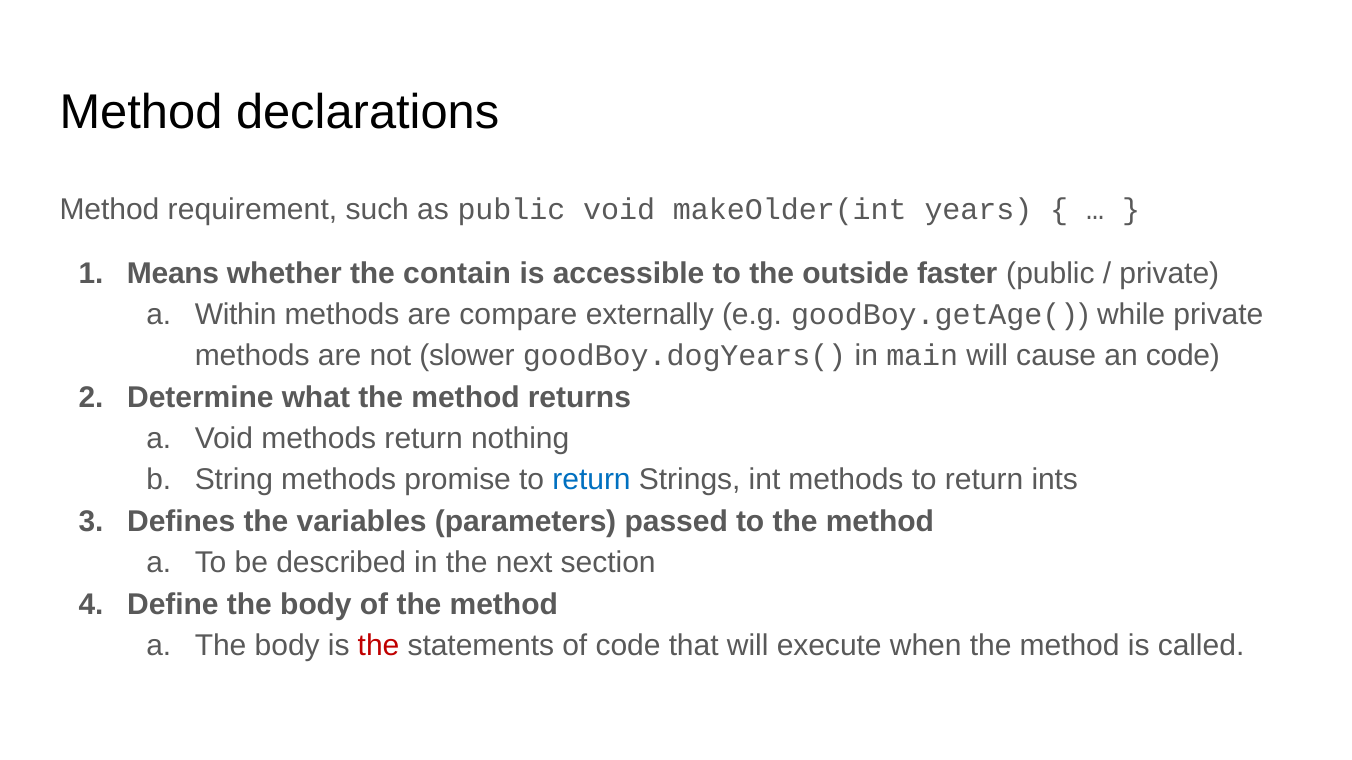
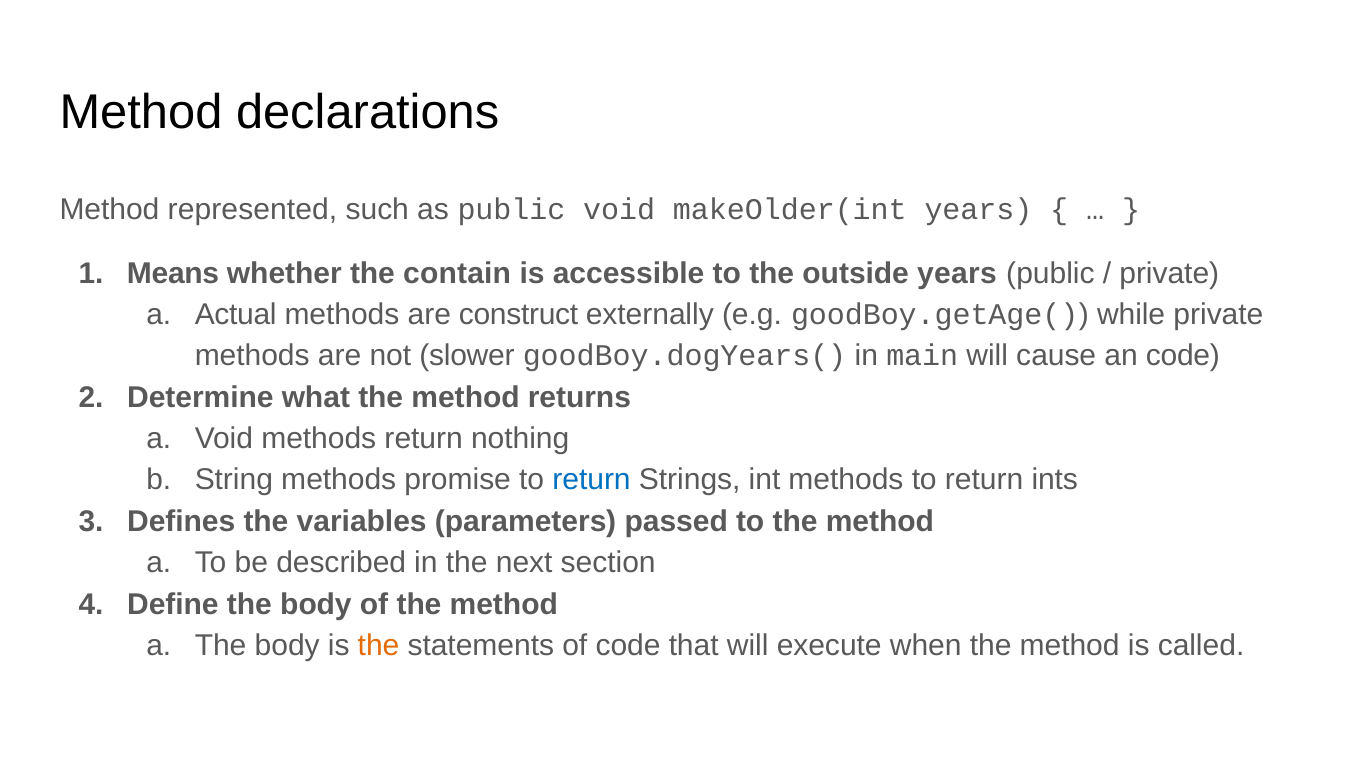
requirement: requirement -> represented
outside faster: faster -> years
Within: Within -> Actual
compare: compare -> construct
the at (379, 646) colour: red -> orange
